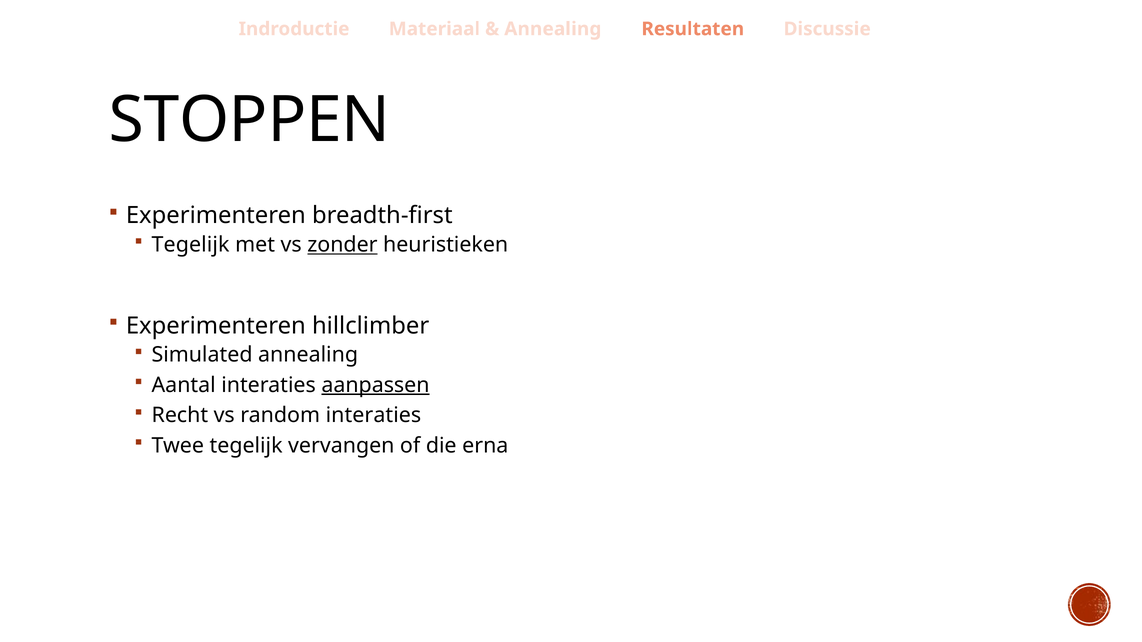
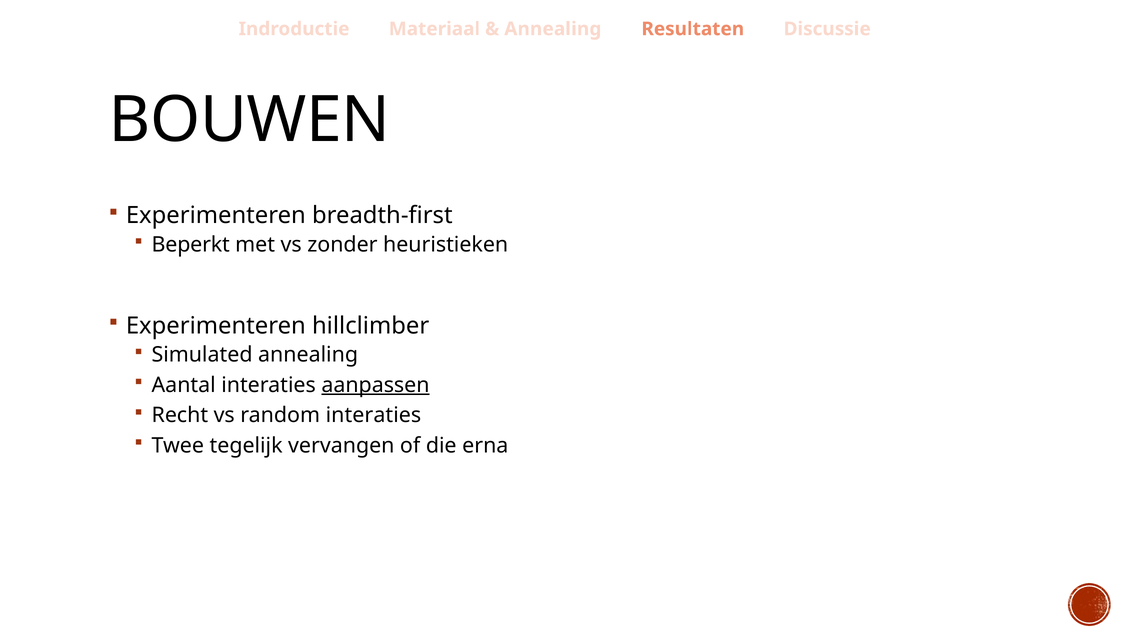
STOPPEN: STOPPEN -> BOUWEN
Tegelijk at (191, 245): Tegelijk -> Beperkt
zonder underline: present -> none
